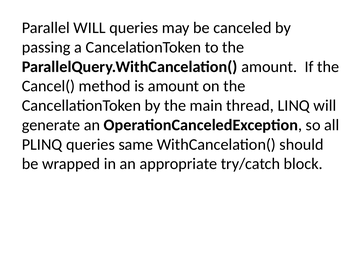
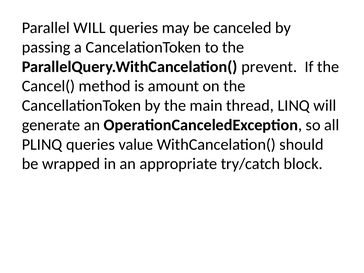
ParallelQuery.WithCancelation( amount: amount -> prevent
same: same -> value
